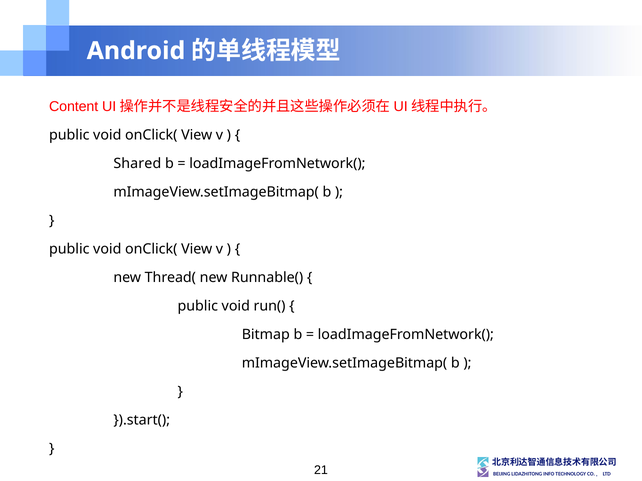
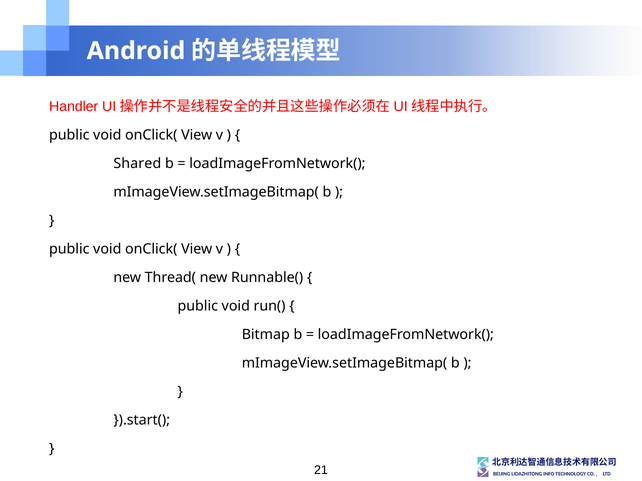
Content: Content -> Handler
